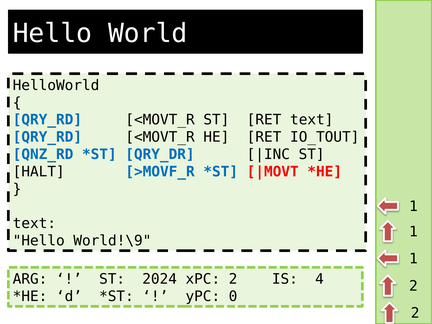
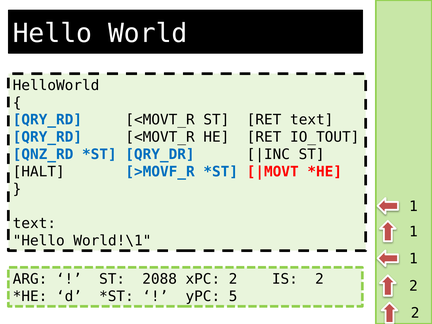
World!\9: World!\9 -> World!\1
2024: 2024 -> 2088
IS 4: 4 -> 2
0: 0 -> 5
